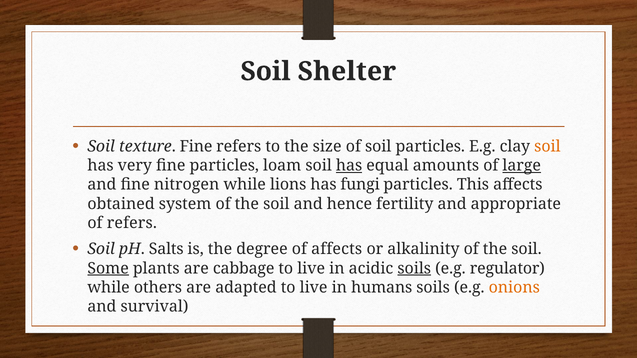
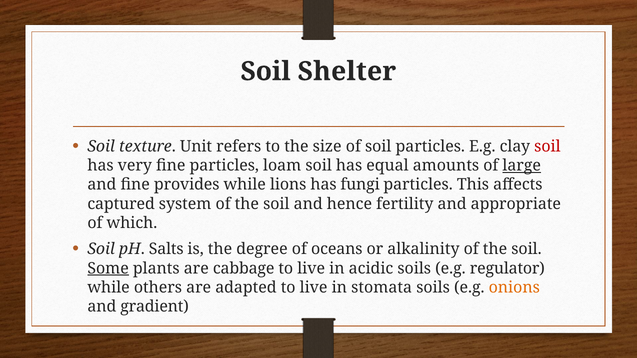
texture Fine: Fine -> Unit
soil at (547, 147) colour: orange -> red
has at (349, 166) underline: present -> none
nitrogen: nitrogen -> provides
obtained: obtained -> captured
of refers: refers -> which
of affects: affects -> oceans
soils at (414, 268) underline: present -> none
humans: humans -> stomata
survival: survival -> gradient
